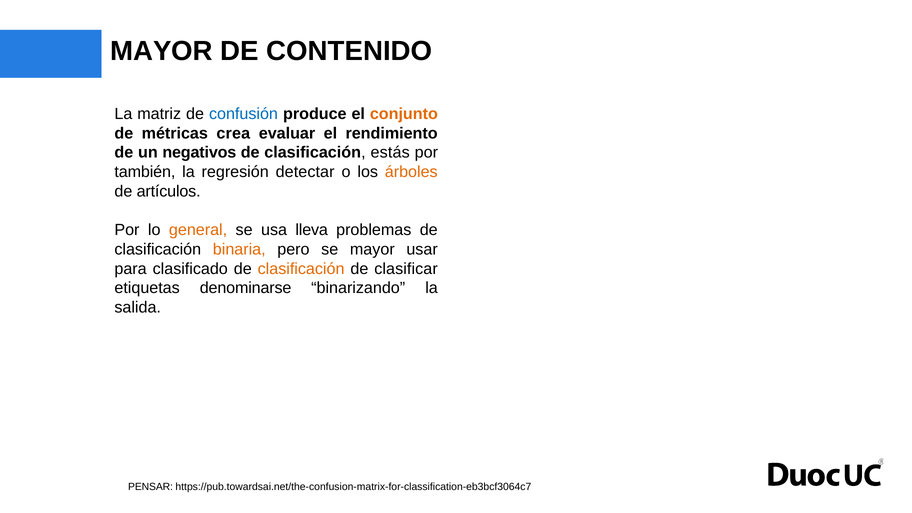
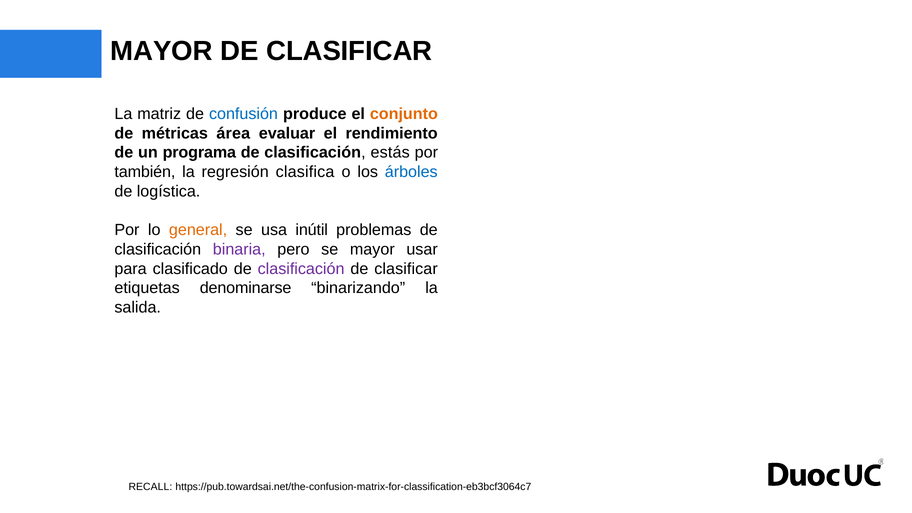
CONTENIDO at (349, 51): CONTENIDO -> CLASIFICAR
crea: crea -> área
negativos: negativos -> programa
detectar: detectar -> clasifica
árboles colour: orange -> blue
artículos: artículos -> logística
lleva: lleva -> inútil
binaria colour: orange -> purple
clasificación at (301, 269) colour: orange -> purple
PENSAR: PENSAR -> RECALL
